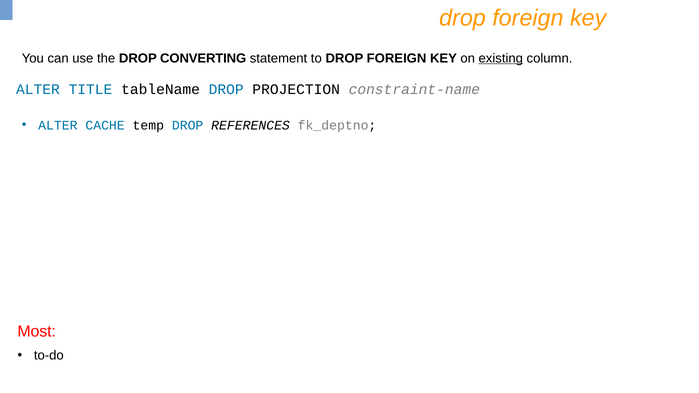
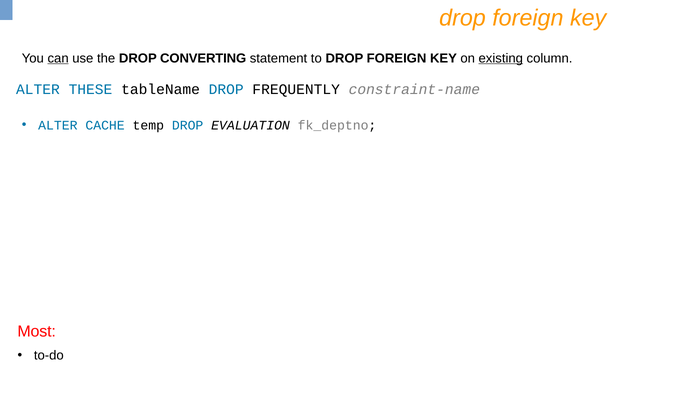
can underline: none -> present
TITLE: TITLE -> THESE
PROJECTION: PROJECTION -> FREQUENTLY
REFERENCES: REFERENCES -> EVALUATION
